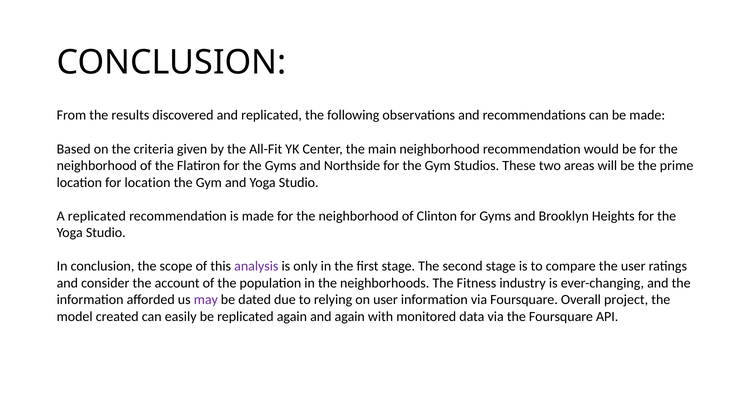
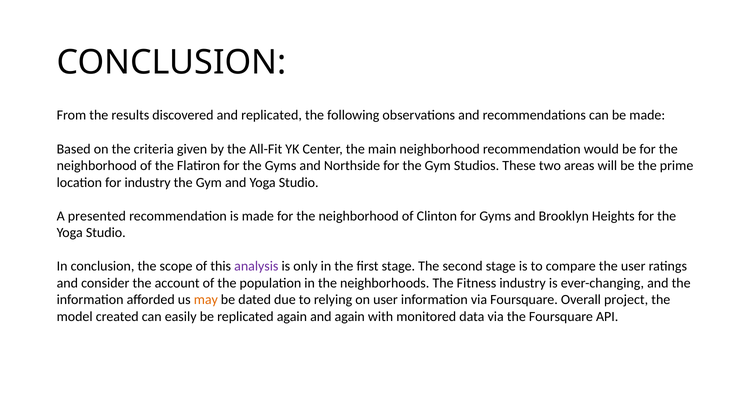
for location: location -> industry
A replicated: replicated -> presented
may colour: purple -> orange
